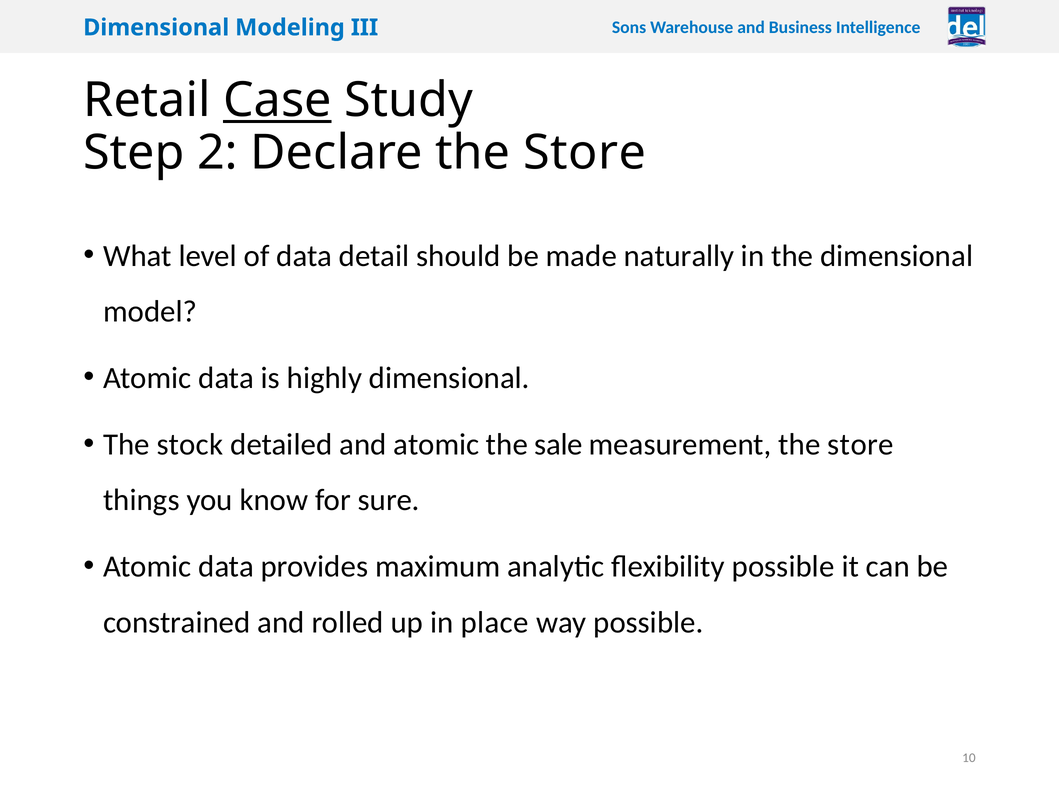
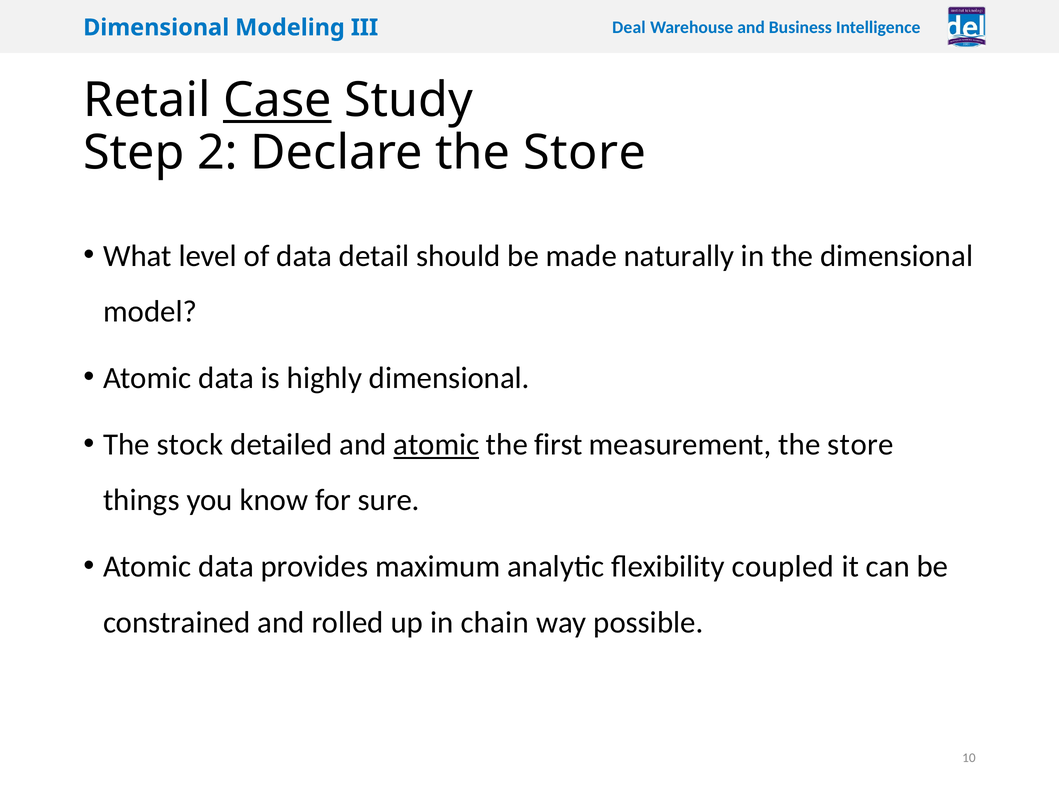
Sons: Sons -> Deal
atomic at (436, 445) underline: none -> present
sale: sale -> first
flexibility possible: possible -> coupled
place: place -> chain
